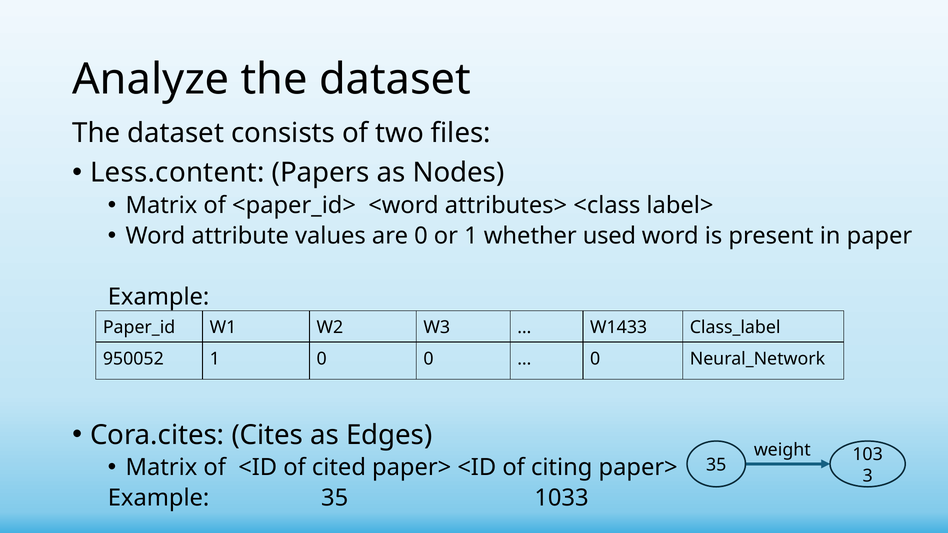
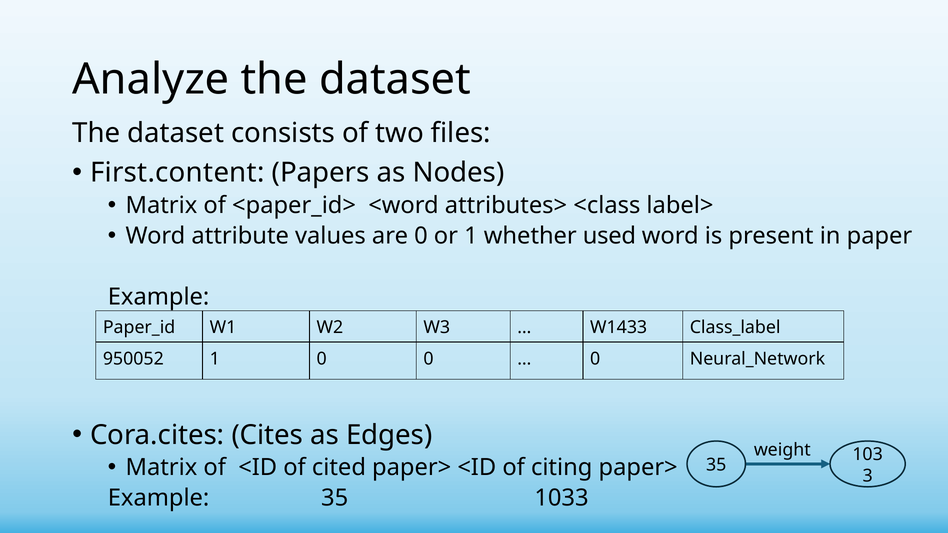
Less.content: Less.content -> First.content
